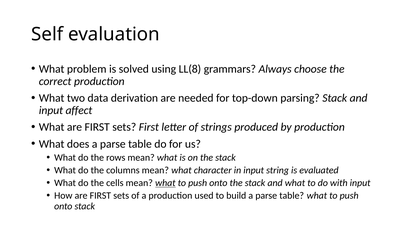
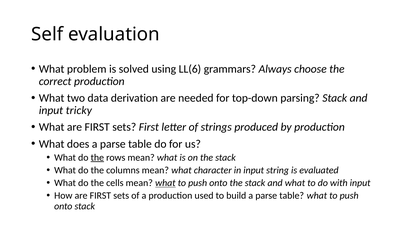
LL(8: LL(8 -> LL(6
affect: affect -> tricky
the at (97, 158) underline: none -> present
